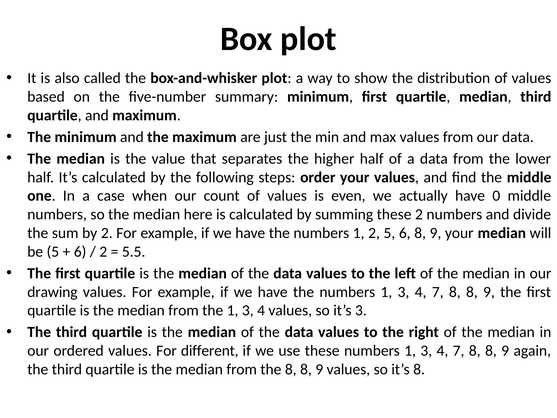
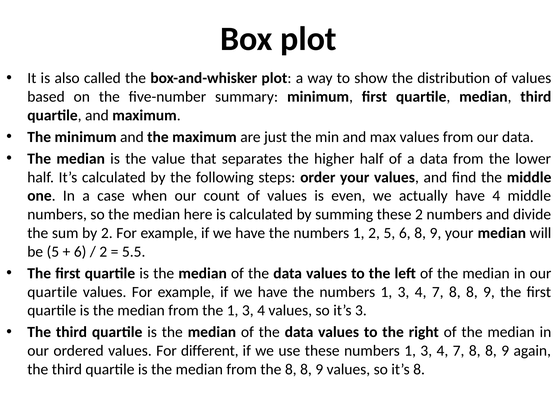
have 0: 0 -> 4
drawing at (52, 292): drawing -> quartile
